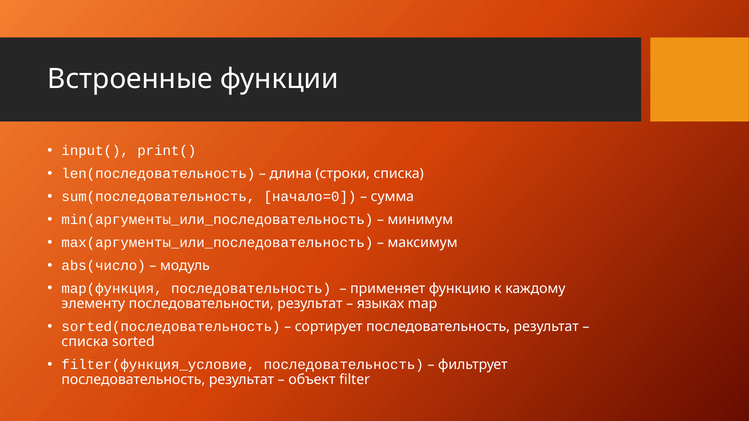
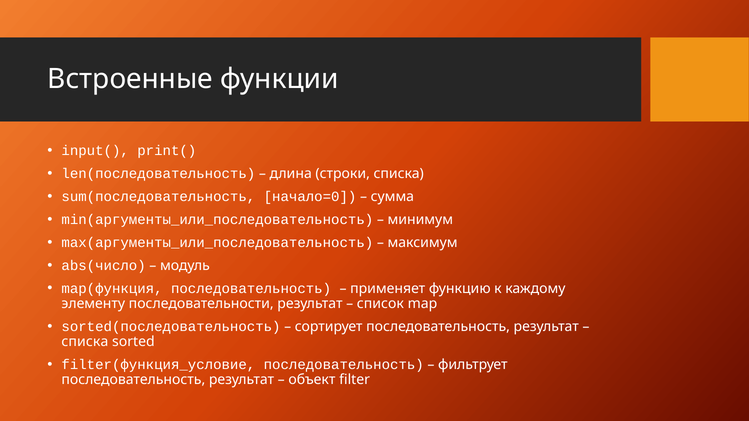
языках: языках -> список
